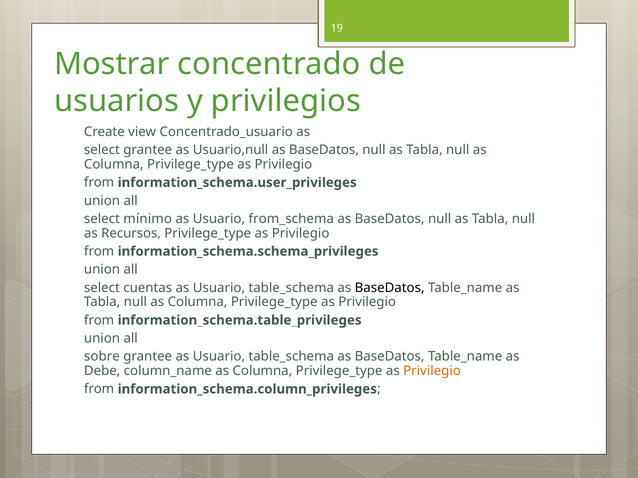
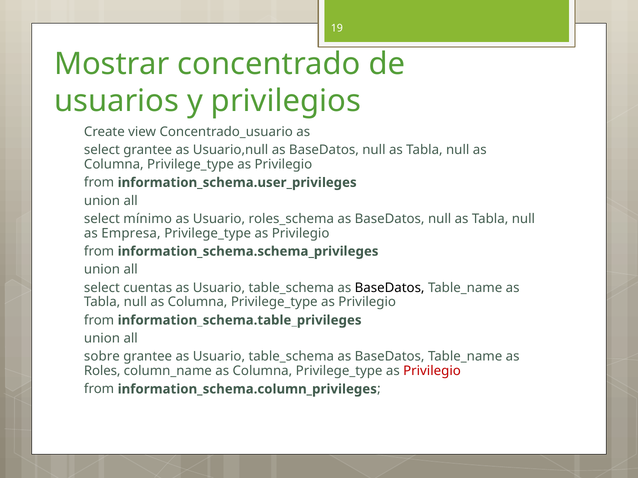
from_schema: from_schema -> roles_schema
Recursos: Recursos -> Empresa
Debe: Debe -> Roles
Privilegio at (432, 371) colour: orange -> red
